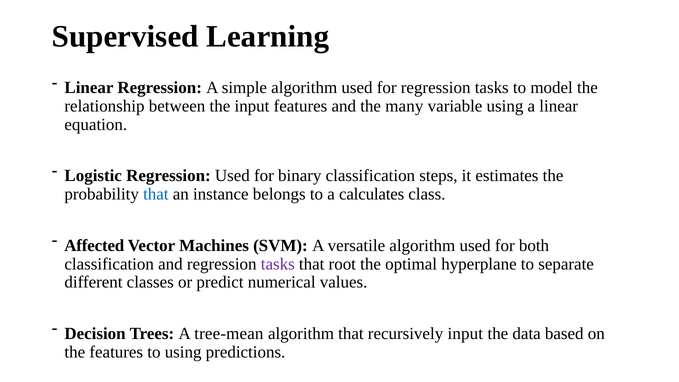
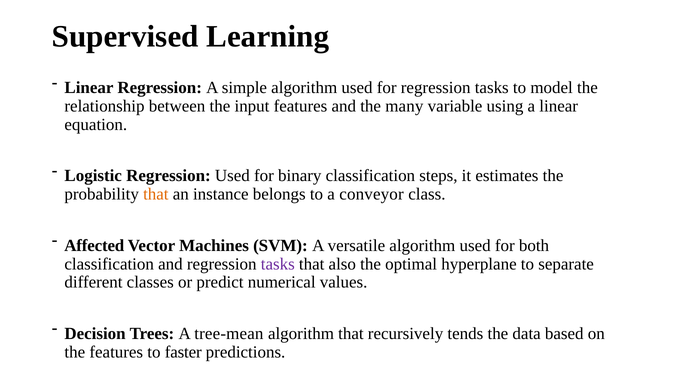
that at (156, 194) colour: blue -> orange
calculates: calculates -> conveyor
root: root -> also
recursively input: input -> tends
to using: using -> faster
